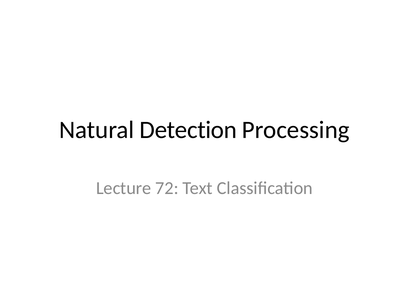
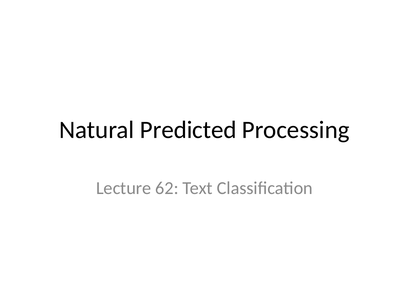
Detection: Detection -> Predicted
72: 72 -> 62
